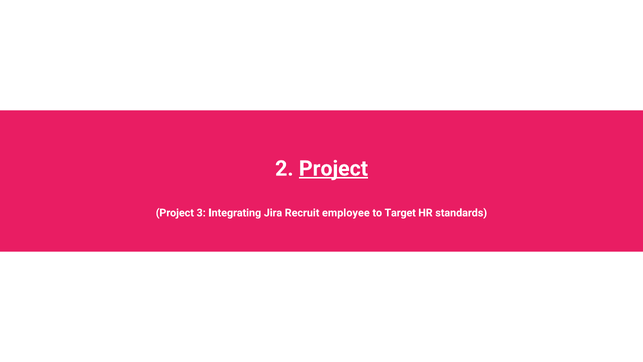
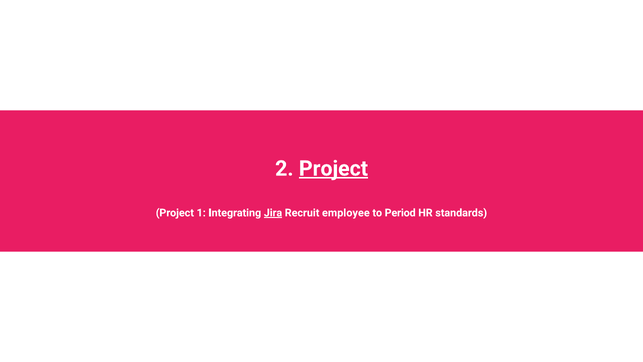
3: 3 -> 1
Jira underline: none -> present
Target: Target -> Period
